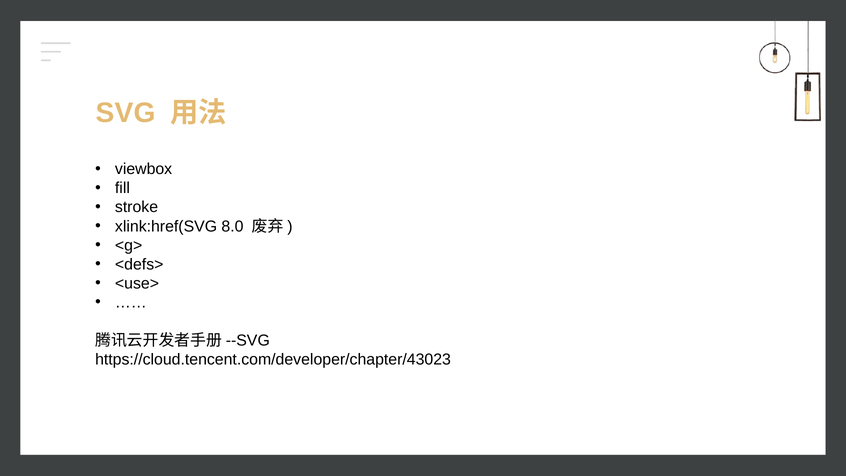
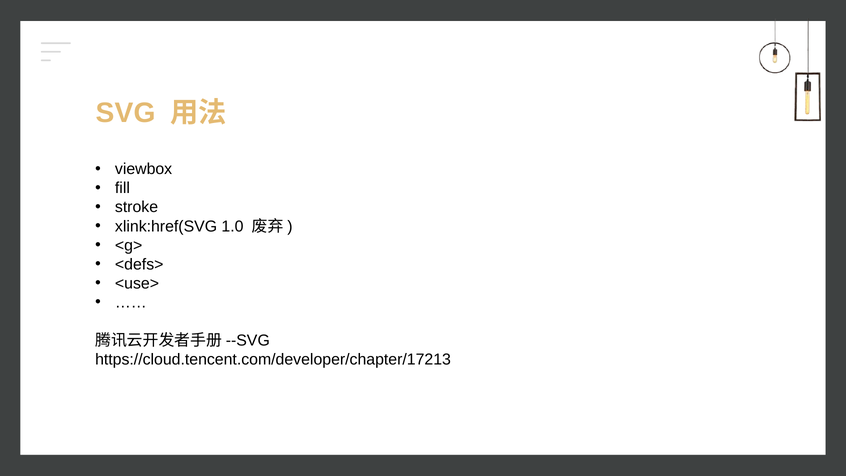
8.0: 8.0 -> 1.0
https://cloud.tencent.com/developer/chapter/43023: https://cloud.tencent.com/developer/chapter/43023 -> https://cloud.tencent.com/developer/chapter/17213
